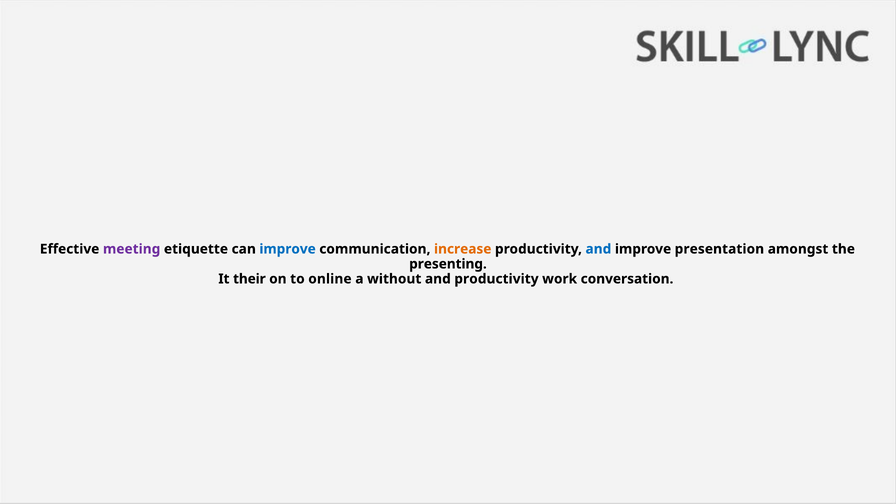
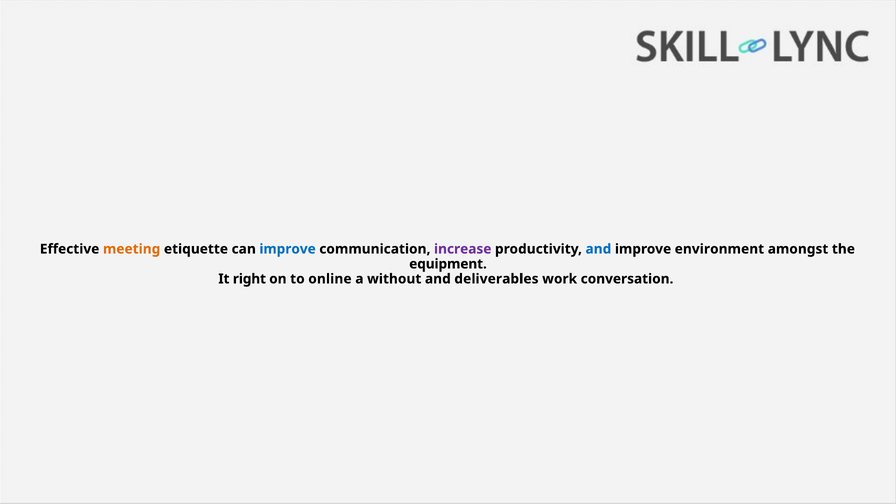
meeting colour: purple -> orange
increase colour: orange -> purple
presentation: presentation -> environment
presenting: presenting -> equipment
their: their -> right
and productivity: productivity -> deliverables
